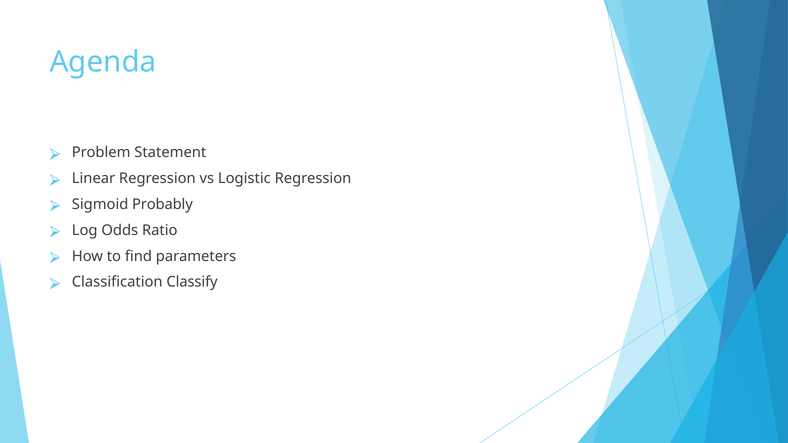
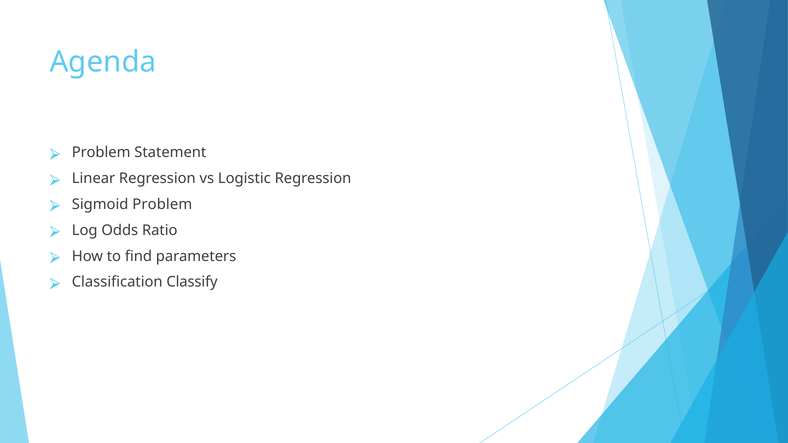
Sigmoid Probably: Probably -> Problem
